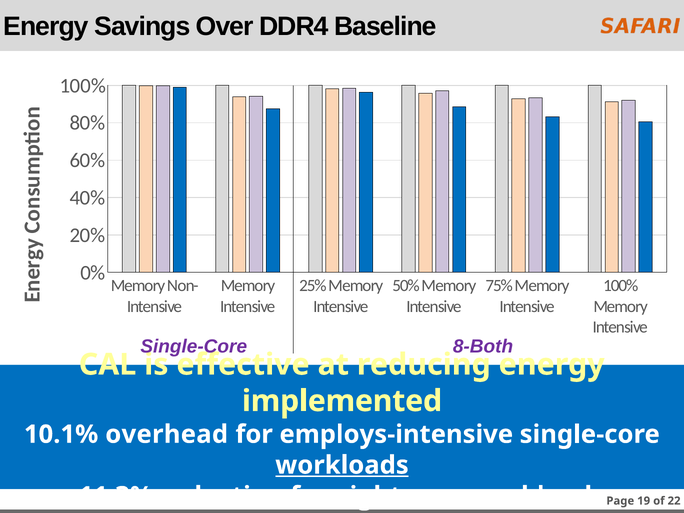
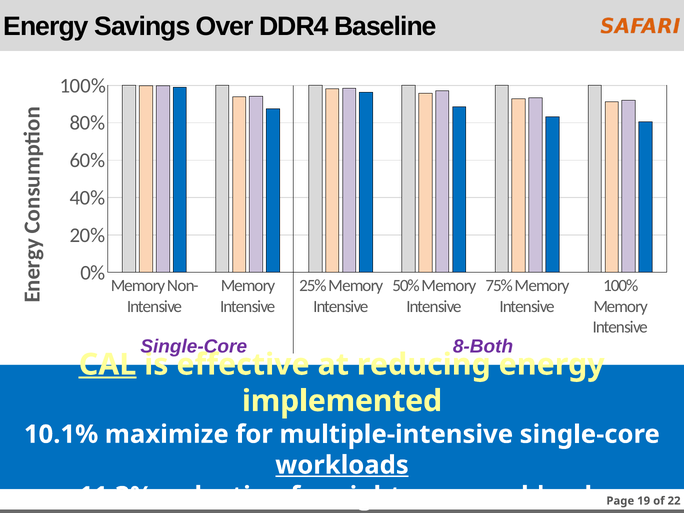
CAL underline: none -> present
overhead: overhead -> maximize
employs-intensive: employs-intensive -> multiple-intensive
